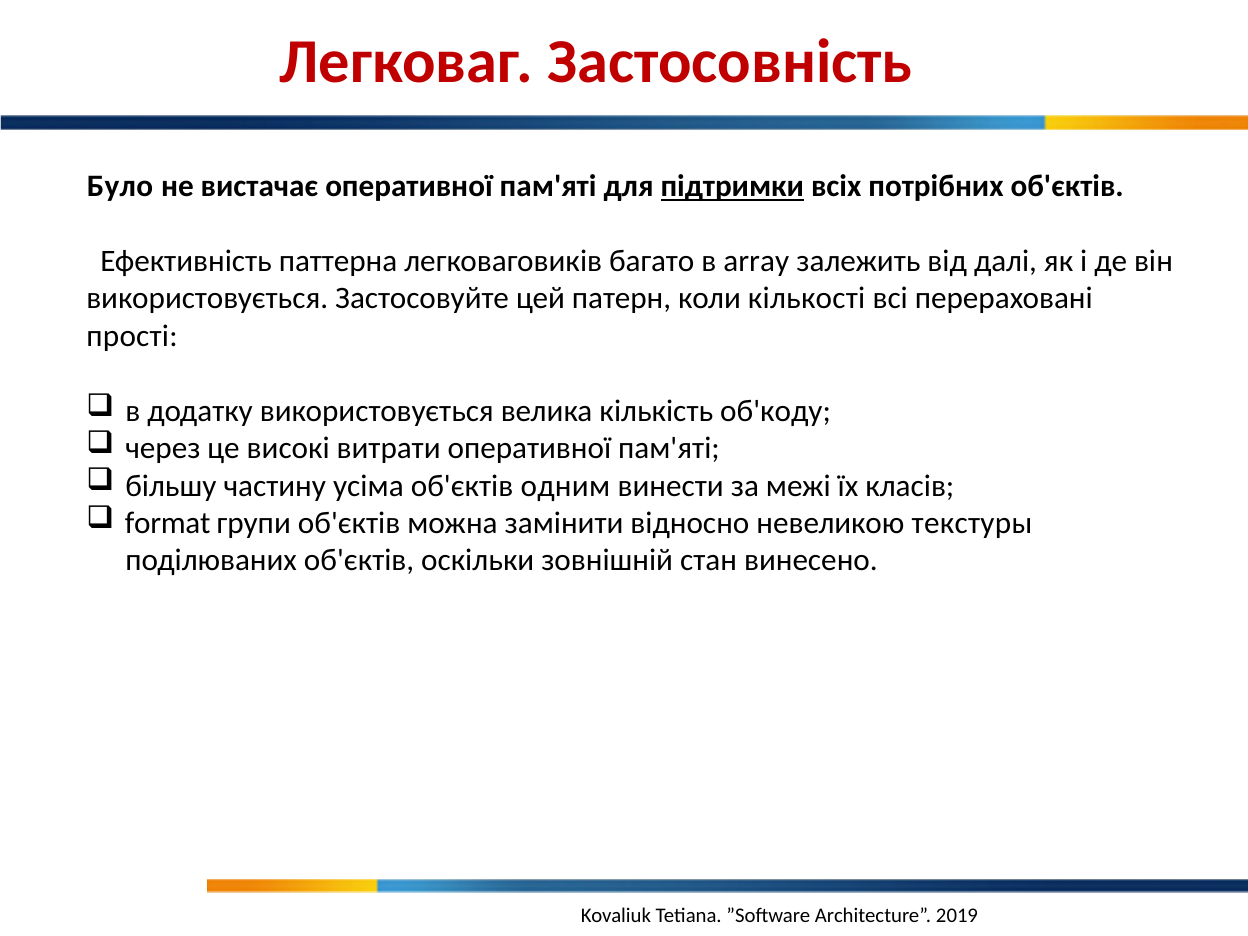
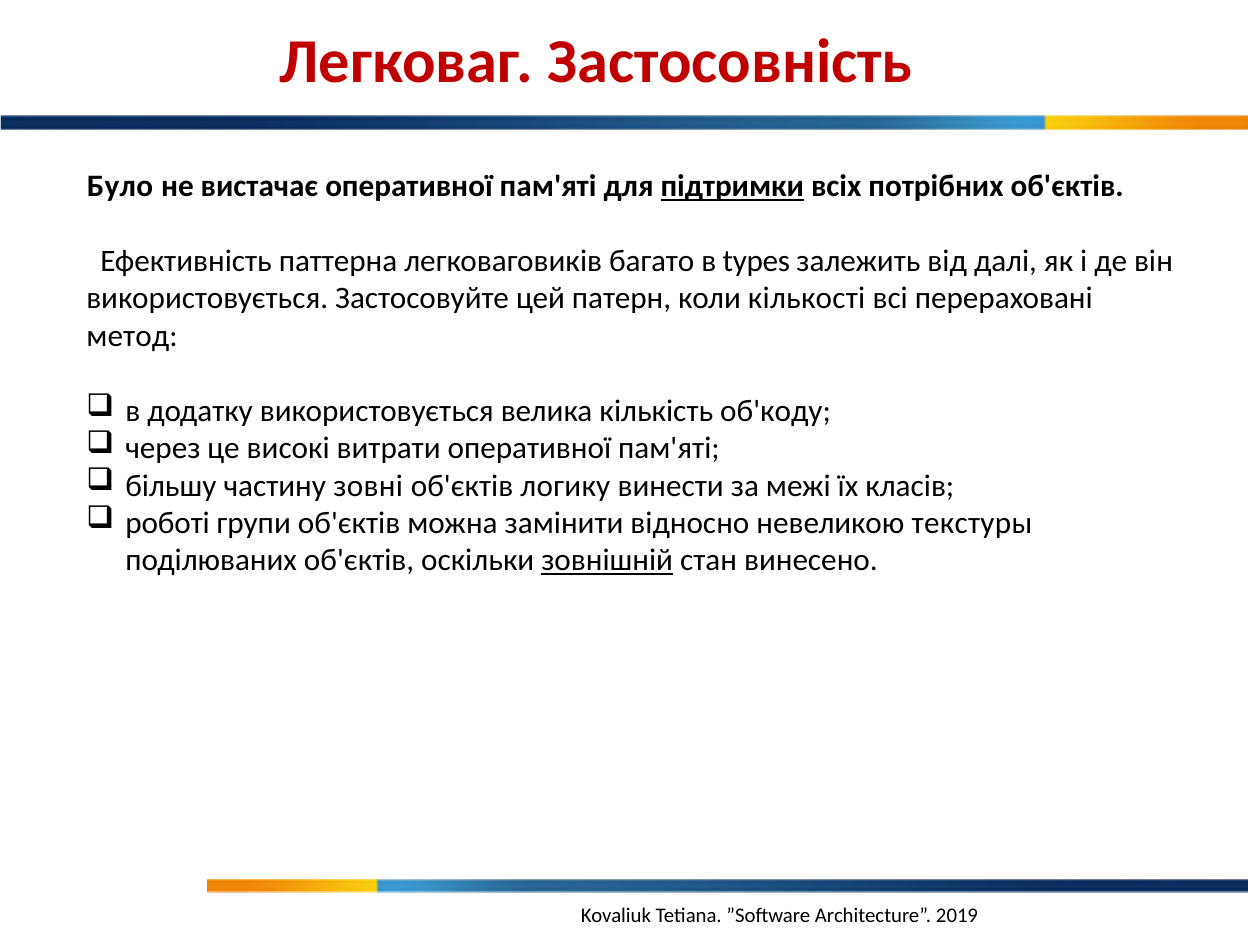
array: array -> types
прості: прості -> метод
усіма: усіма -> зовні
одним: одним -> логику
format: format -> роботі
зовнішній underline: none -> present
